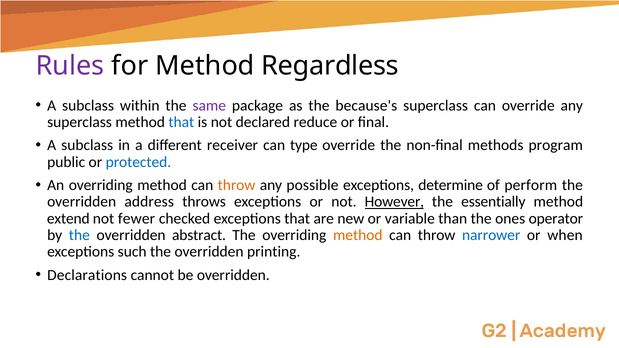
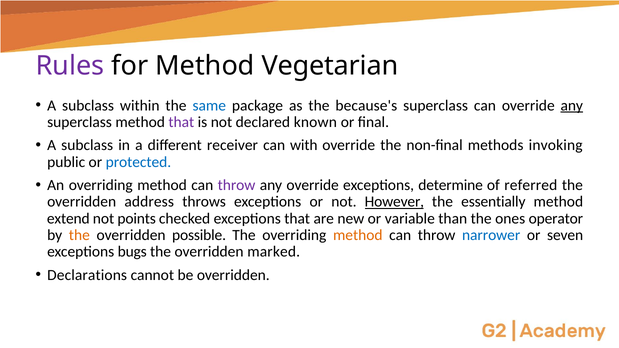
Regardless: Regardless -> Vegetarian
same colour: purple -> blue
any at (572, 105) underline: none -> present
that at (181, 122) colour: blue -> purple
reduce: reduce -> known
type: type -> with
program: program -> invoking
throw at (237, 185) colour: orange -> purple
any possible: possible -> override
perform: perform -> referred
fewer: fewer -> points
the at (79, 235) colour: blue -> orange
abstract: abstract -> possible
when: when -> seven
such: such -> bugs
printing: printing -> marked
